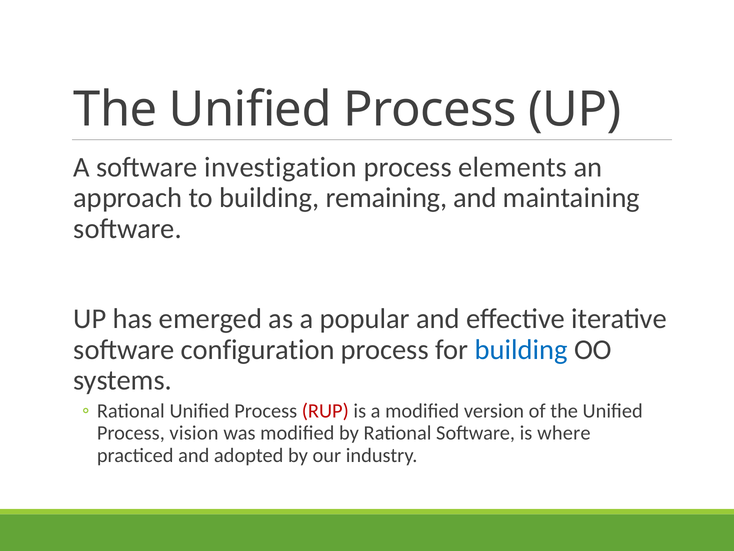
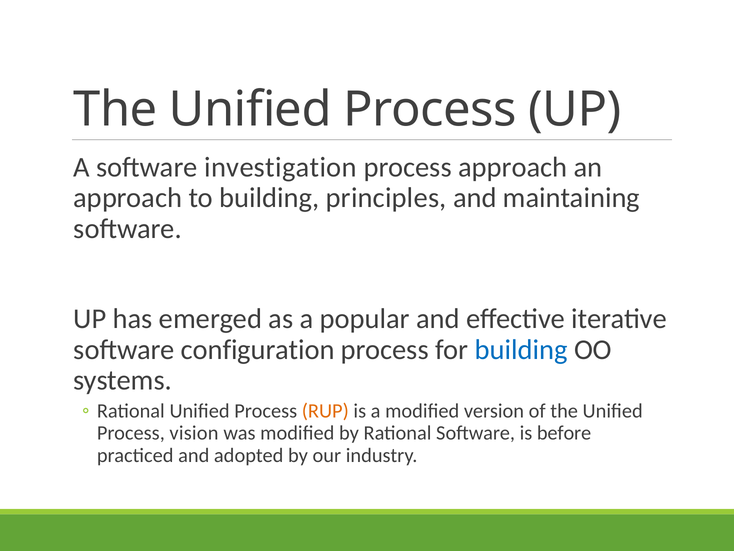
process elements: elements -> approach
remaining: remaining -> principles
RUP colour: red -> orange
where: where -> before
